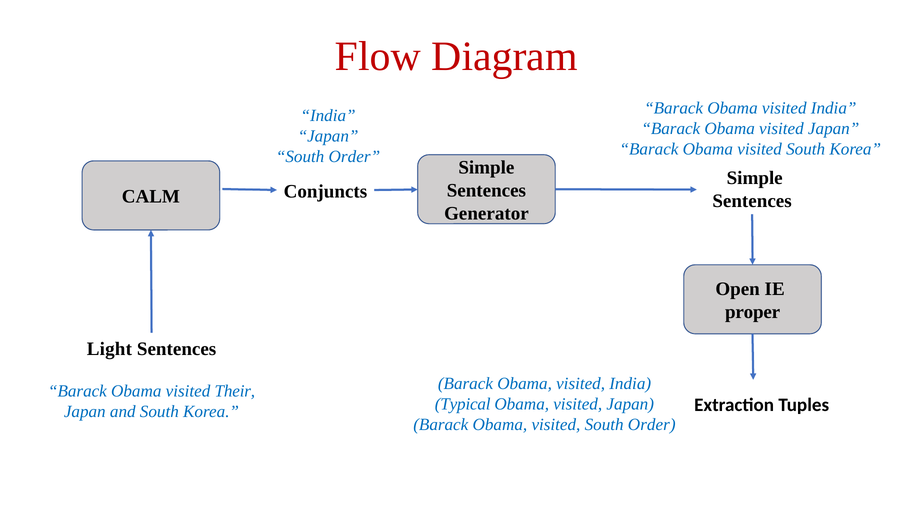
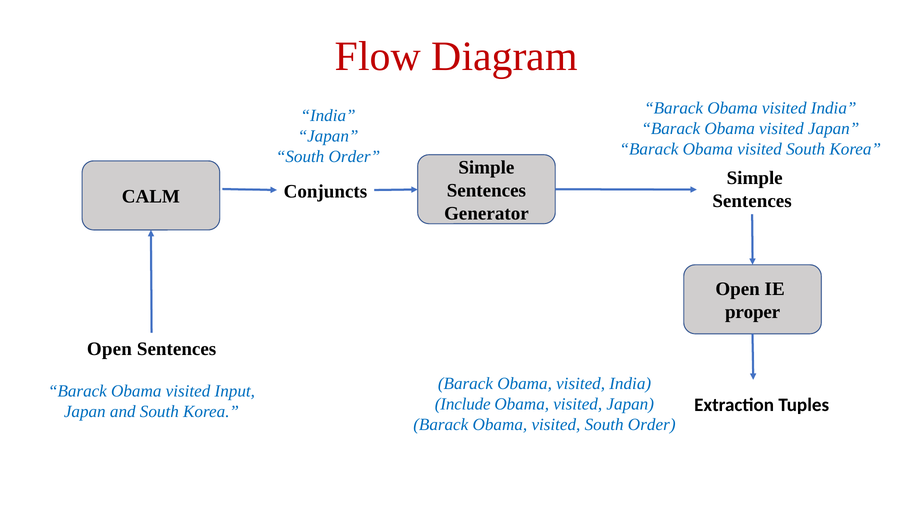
Light at (109, 349): Light -> Open
Their: Their -> Input
Typical: Typical -> Include
